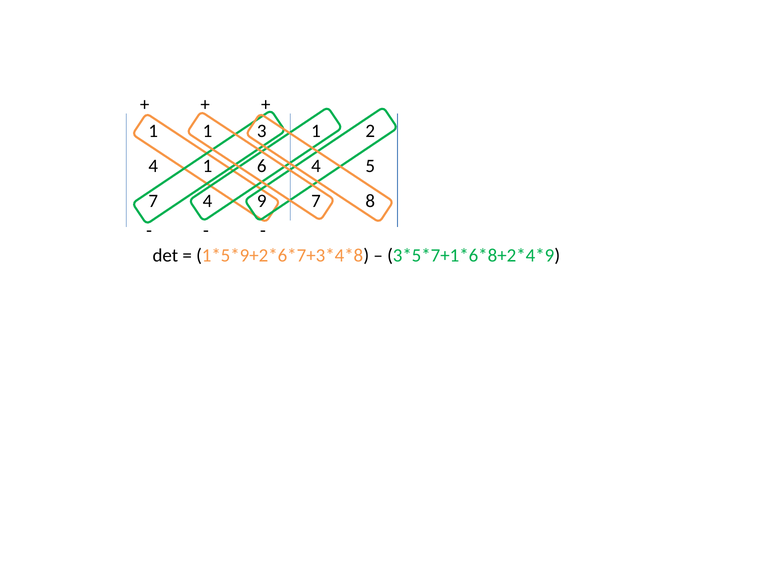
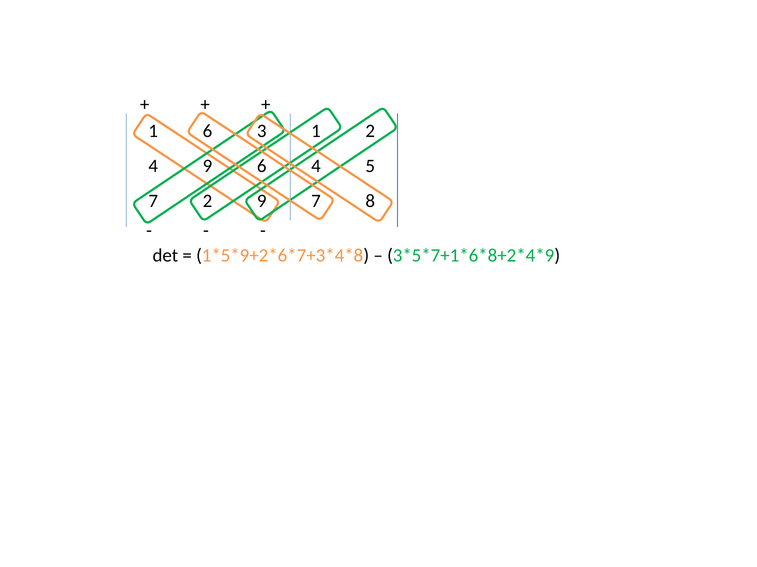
1 1: 1 -> 6
4 1: 1 -> 9
7 4: 4 -> 2
